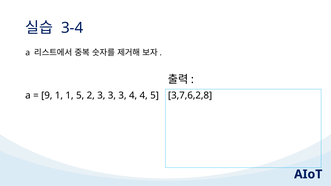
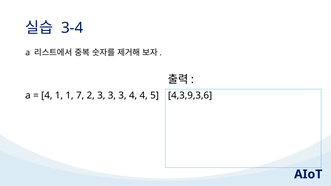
9 at (47, 96): 9 -> 4
1 5: 5 -> 7
3,7,6,2,8: 3,7,6,2,8 -> 4,3,9,3,6
